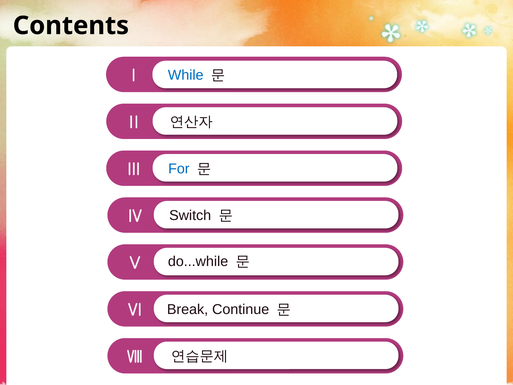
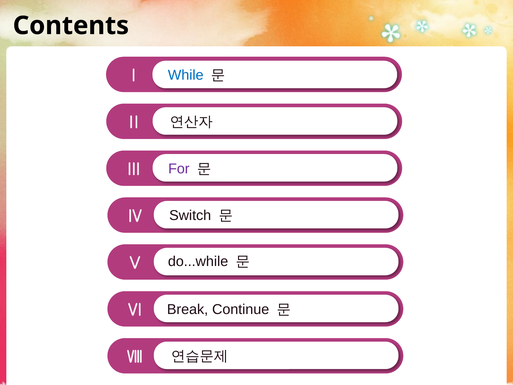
For colour: blue -> purple
